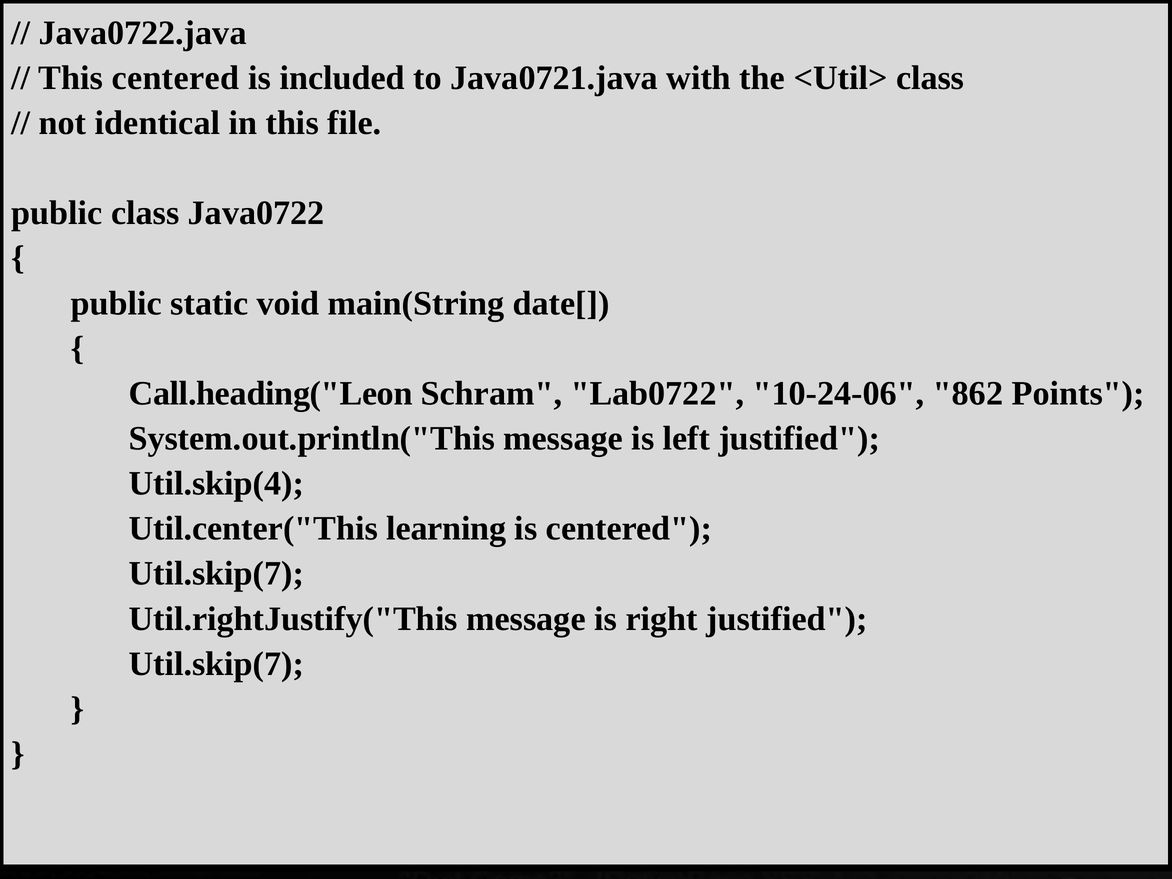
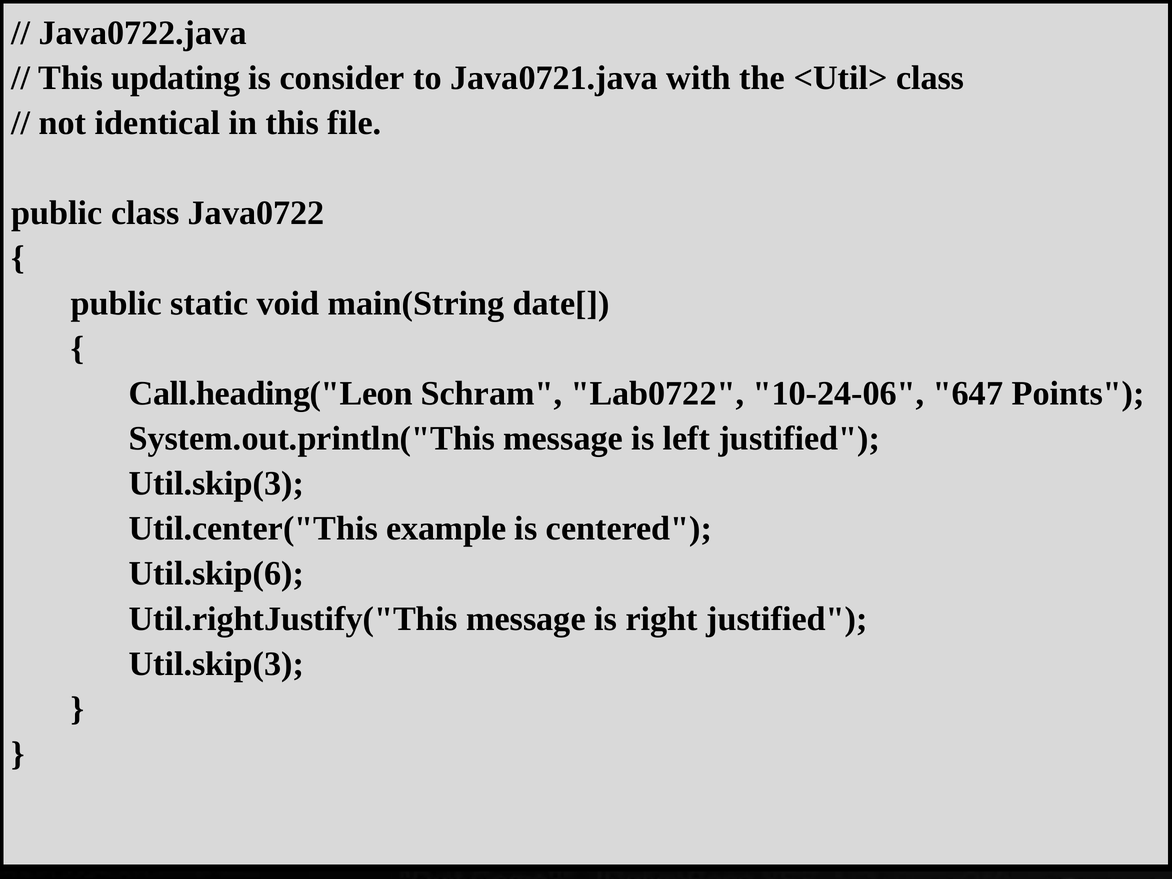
This centered: centered -> updating
included: included -> consider
862: 862 -> 647
Util.skip(4 at (216, 484): Util.skip(4 -> Util.skip(3
learning: learning -> example
Util.skip(7 at (216, 574): Util.skip(7 -> Util.skip(6
Util.skip(7 at (216, 664): Util.skip(7 -> Util.skip(3
